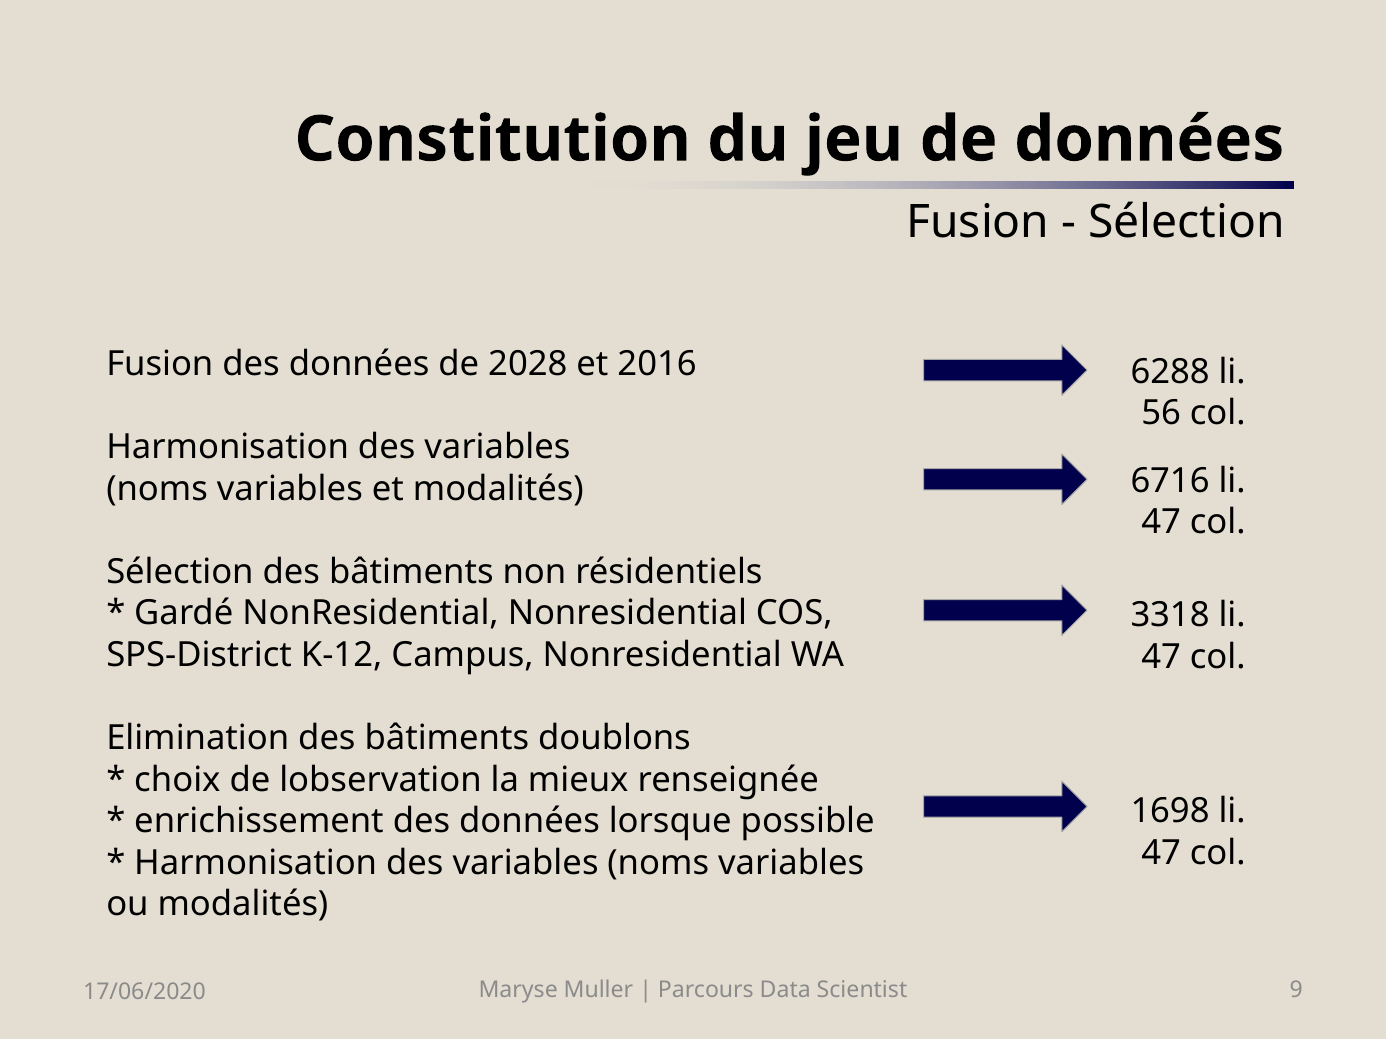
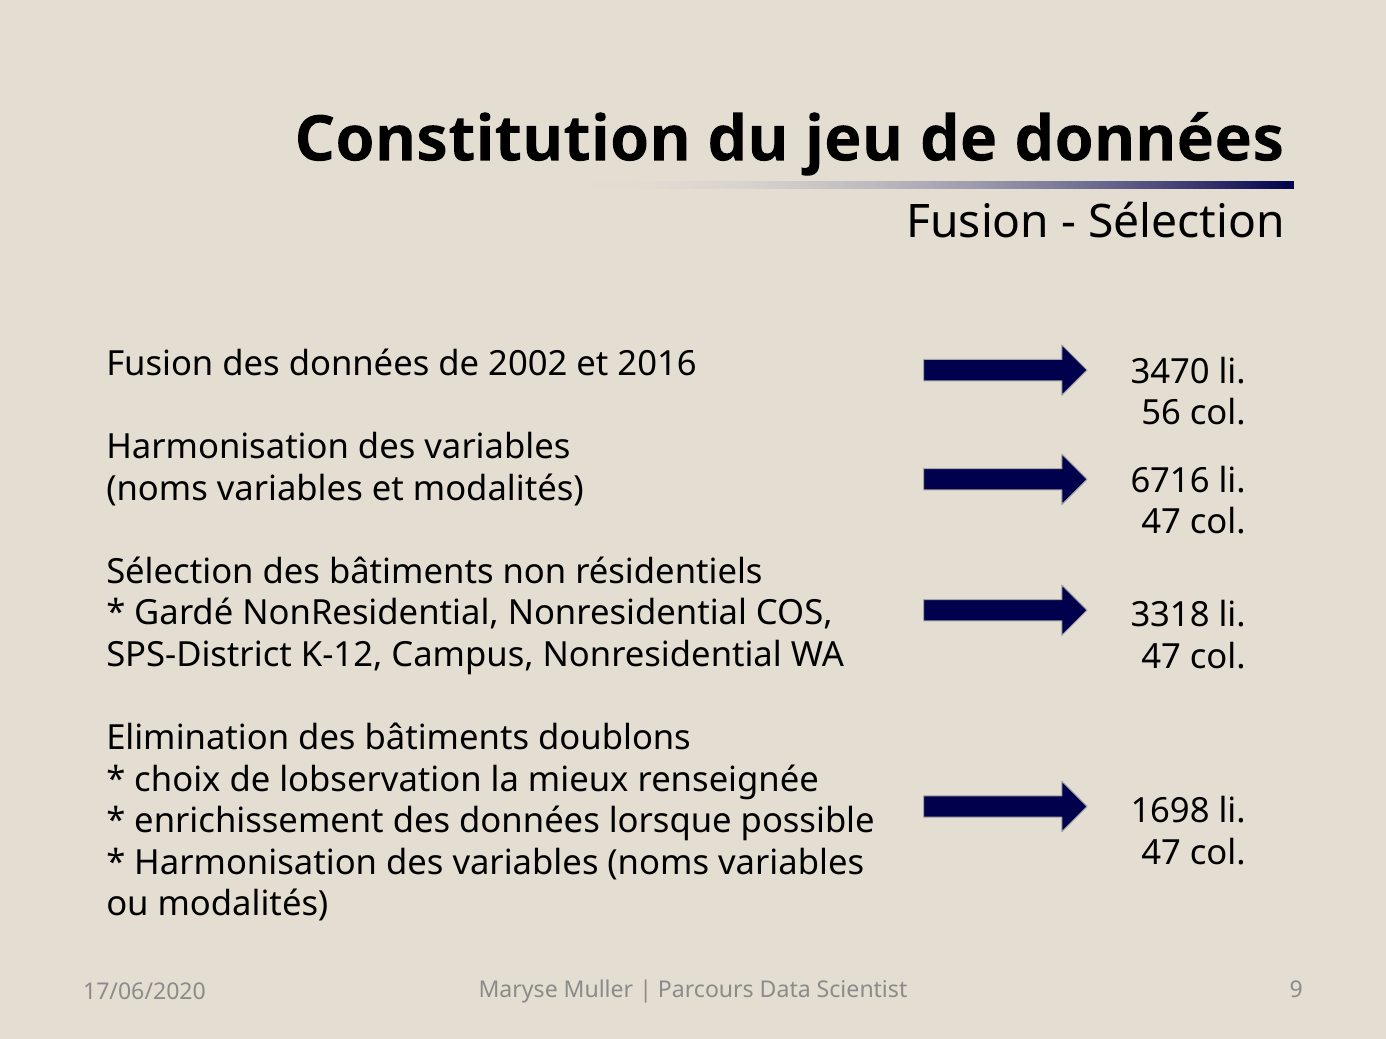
2028: 2028 -> 2002
6288: 6288 -> 3470
